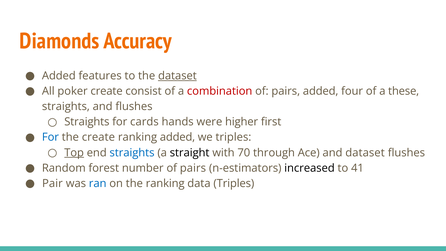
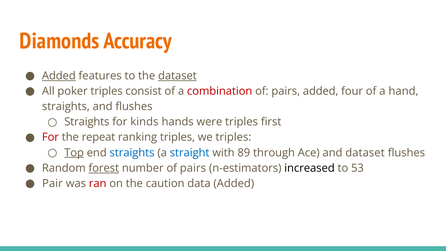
Added at (59, 76) underline: none -> present
poker create: create -> triples
these: these -> hand
cards: cards -> kinds
were higher: higher -> triples
For at (50, 137) colour: blue -> red
the create: create -> repeat
ranking added: added -> triples
straight colour: black -> blue
70: 70 -> 89
forest underline: none -> present
41: 41 -> 53
ran colour: blue -> red
the ranking: ranking -> caution
data Triples: Triples -> Added
